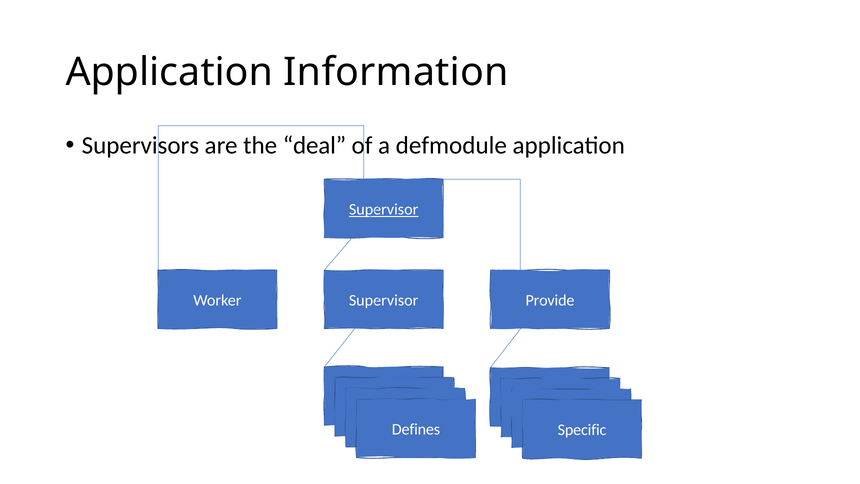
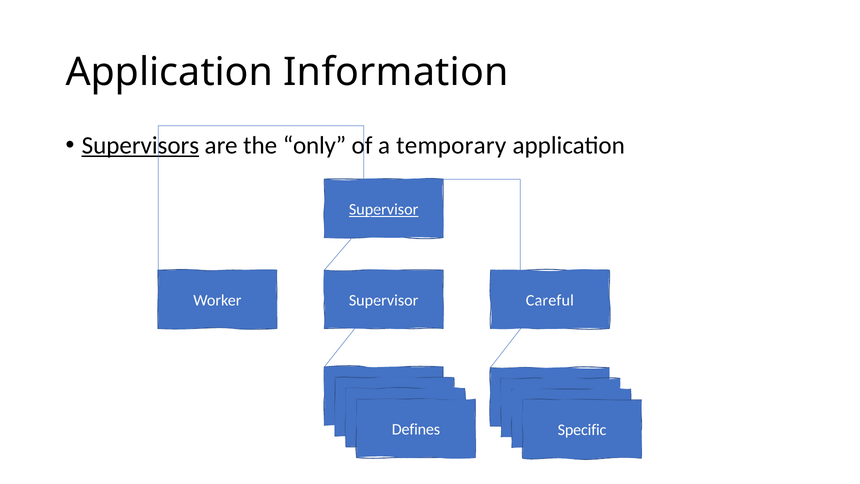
Supervisors underline: none -> present
deal: deal -> only
defmodule: defmodule -> temporary
Provide: Provide -> Careful
